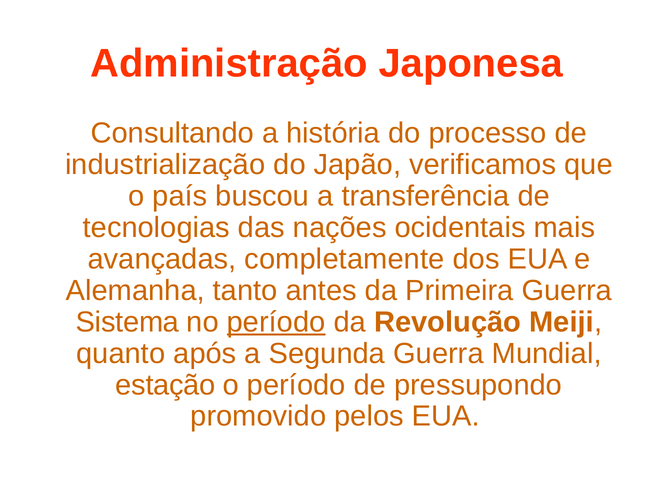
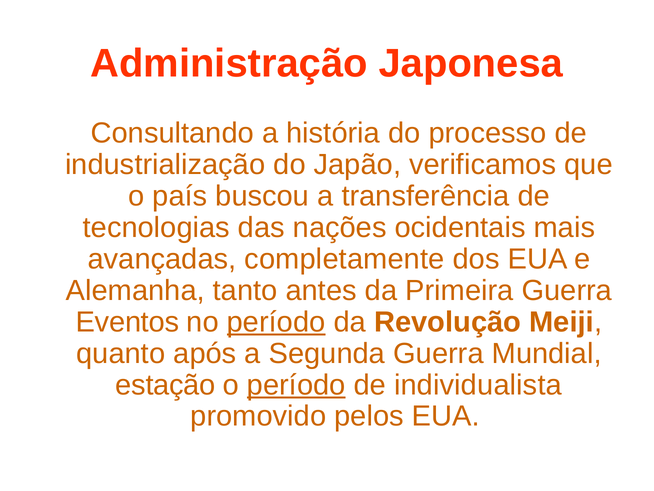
Sistema: Sistema -> Eventos
período at (296, 385) underline: none -> present
pressupondo: pressupondo -> individualista
